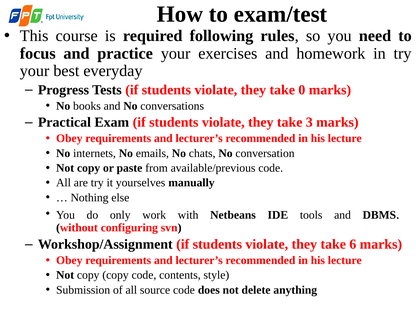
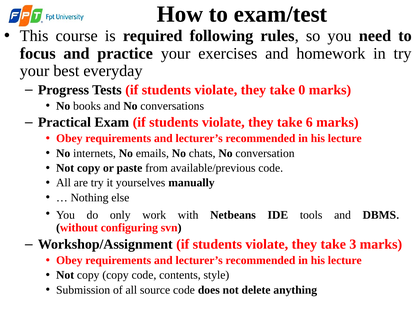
3: 3 -> 6
6: 6 -> 3
